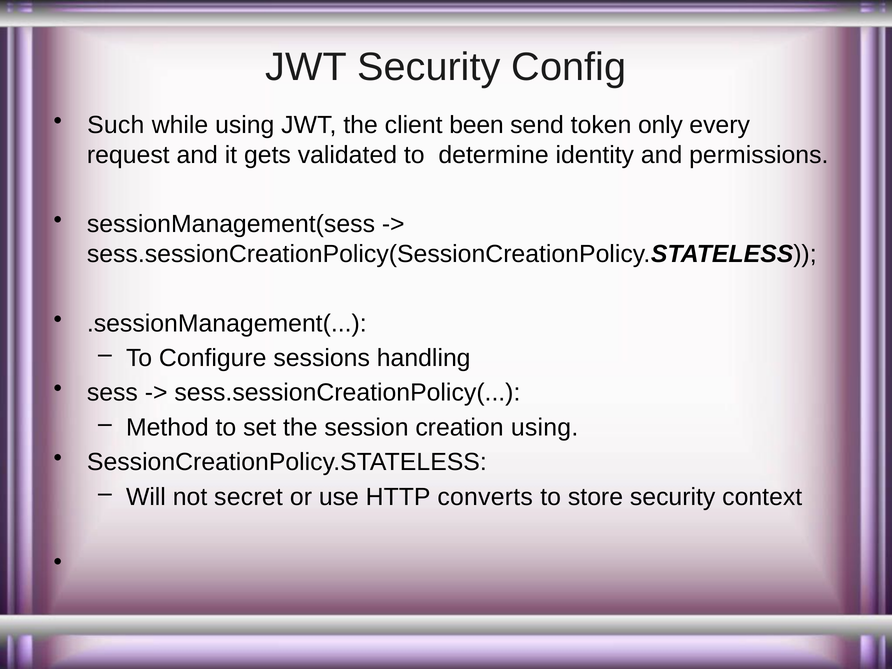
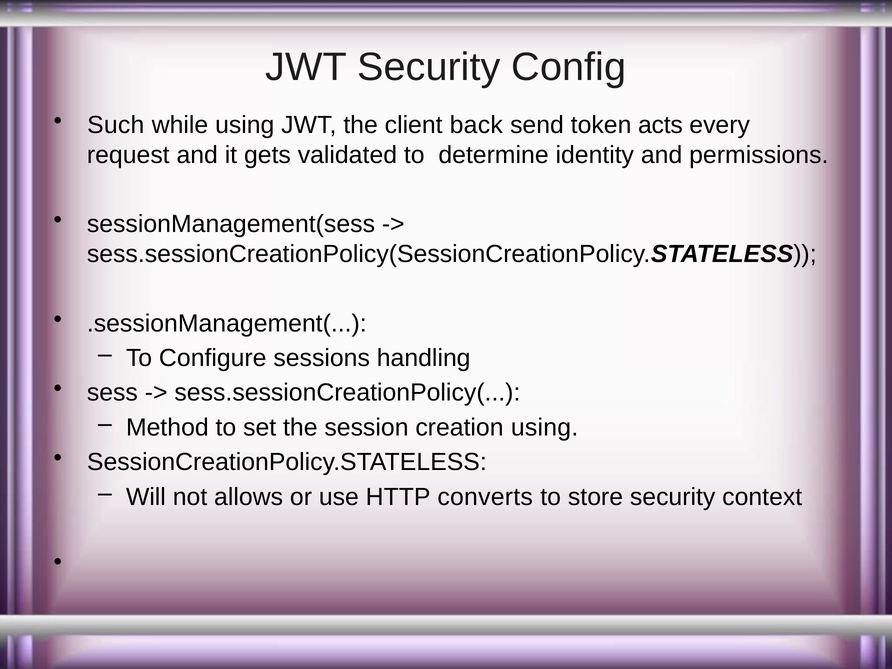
been: been -> back
only: only -> acts
secret: secret -> allows
